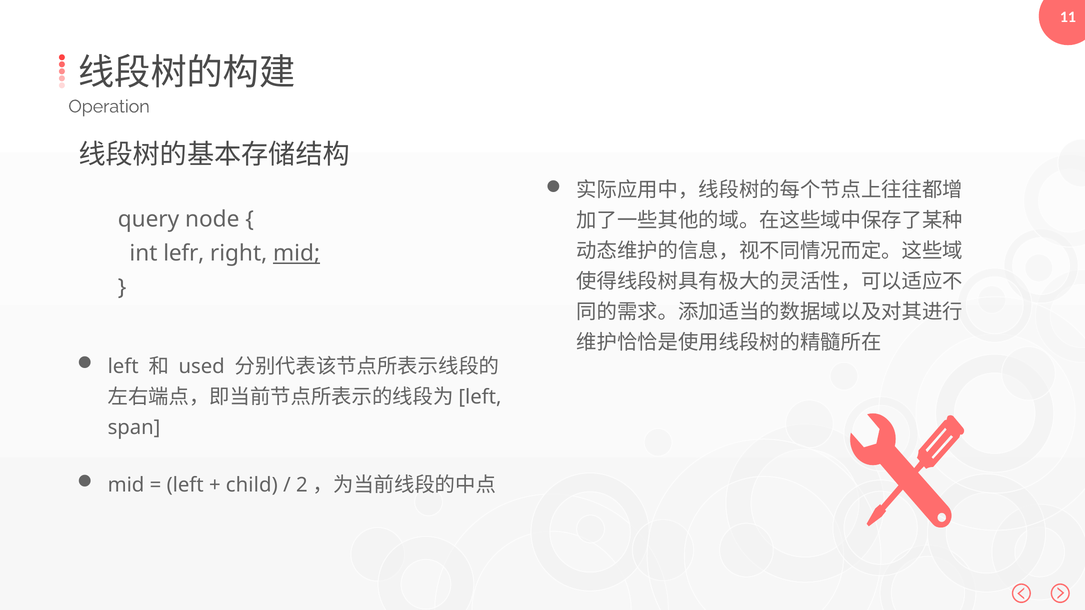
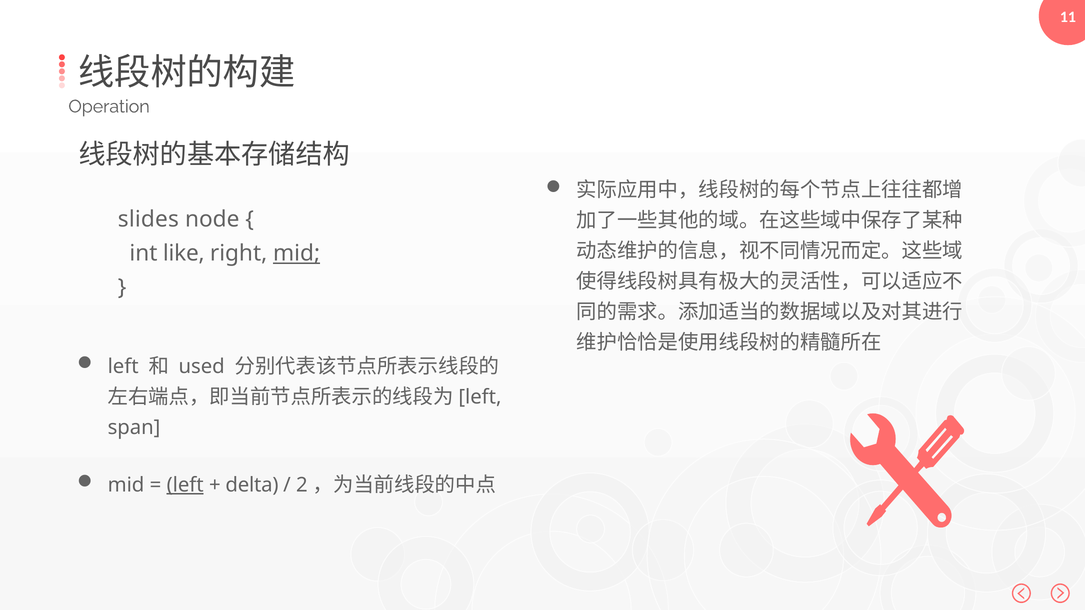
query: query -> slides
lefr: lefr -> like
left at (185, 485) underline: none -> present
child: child -> delta
